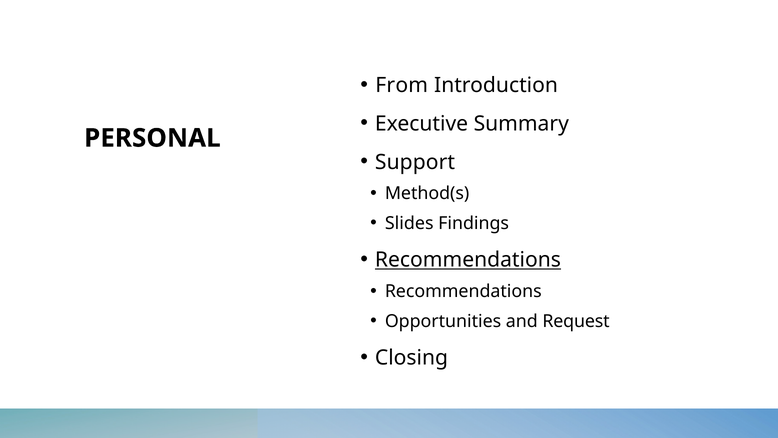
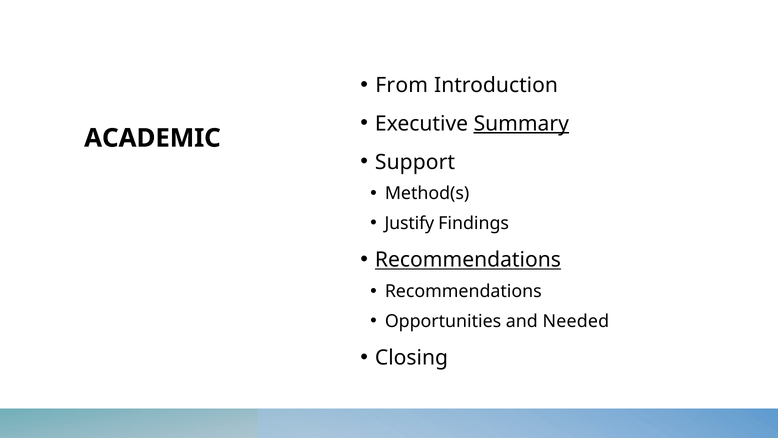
Summary underline: none -> present
PERSONAL: PERSONAL -> ACADEMIC
Slides: Slides -> Justify
Request: Request -> Needed
